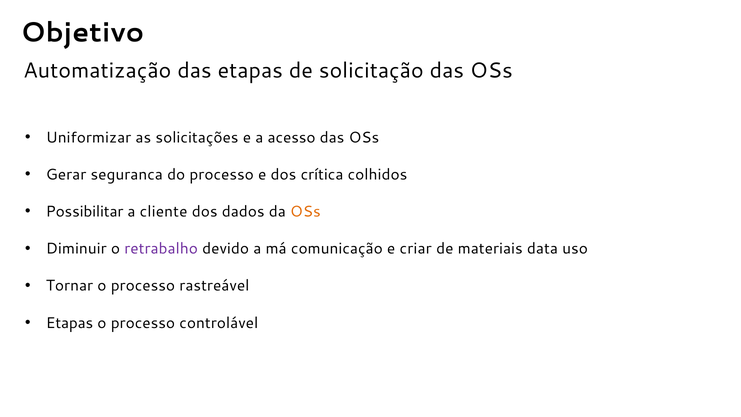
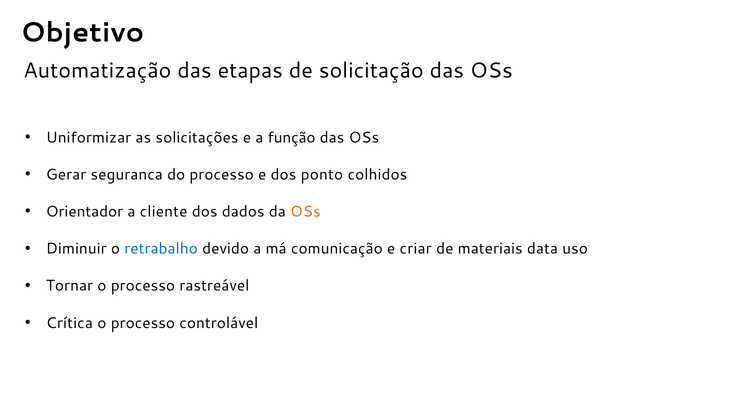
acesso: acesso -> função
crítica: crítica -> ponto
Possibilitar: Possibilitar -> Orientador
retrabalho colour: purple -> blue
Etapas at (70, 323): Etapas -> Crítica
